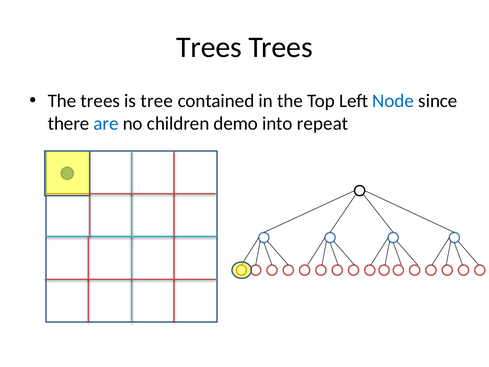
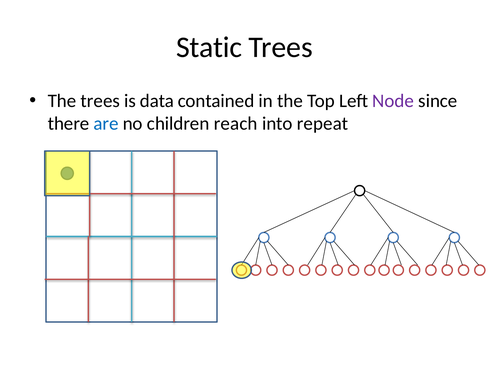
Trees at (209, 47): Trees -> Static
tree: tree -> data
Node colour: blue -> purple
demo: demo -> reach
